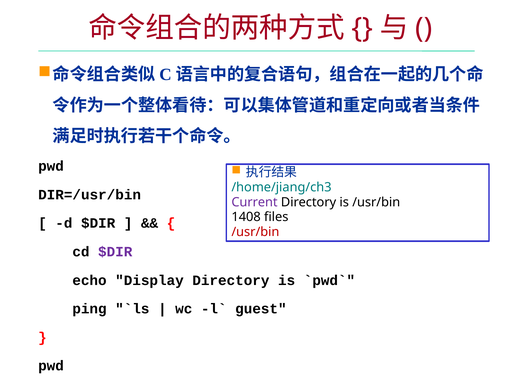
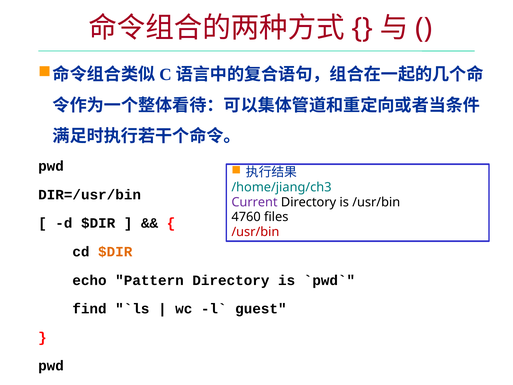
1408: 1408 -> 4760
$DIR at (115, 252) colour: purple -> orange
Display: Display -> Pattern
ping: ping -> find
